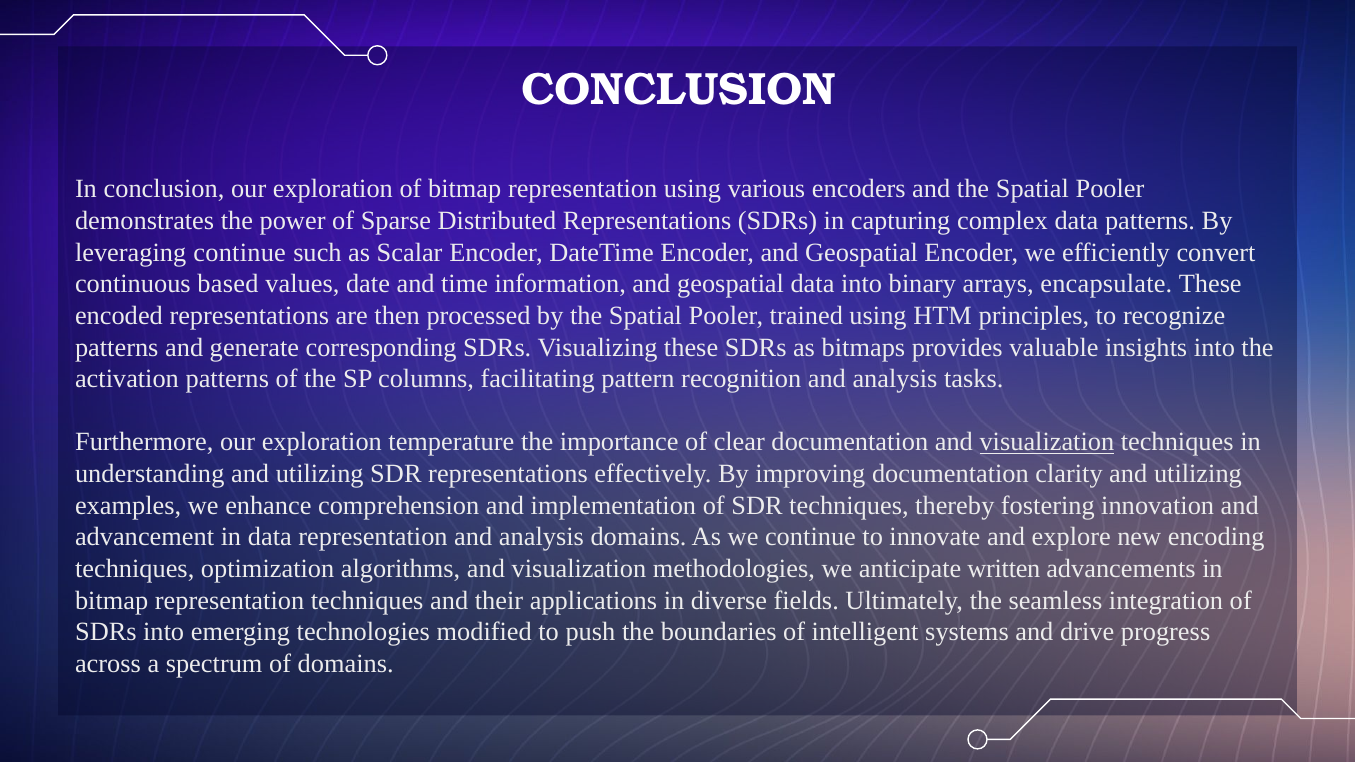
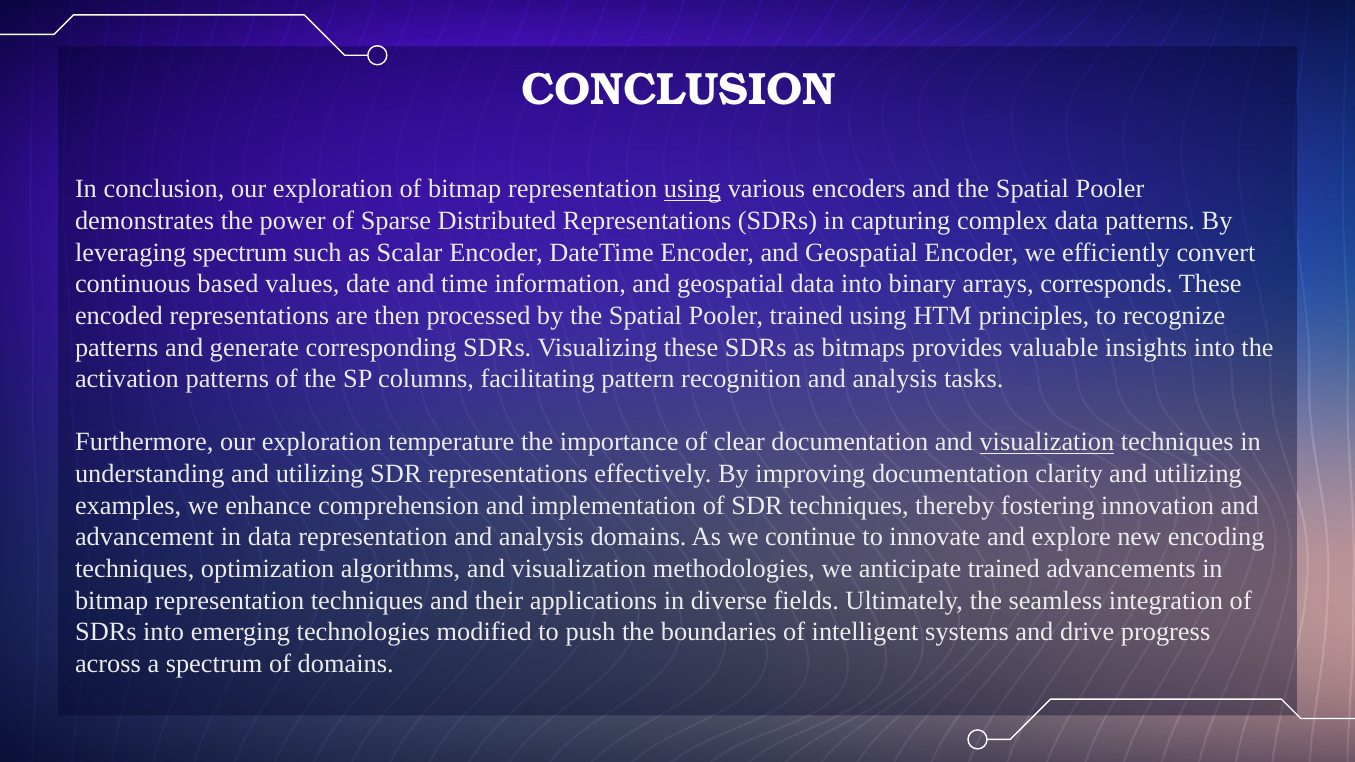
using at (693, 189) underline: none -> present
leveraging continue: continue -> spectrum
encapsulate: encapsulate -> corresponds
anticipate written: written -> trained
